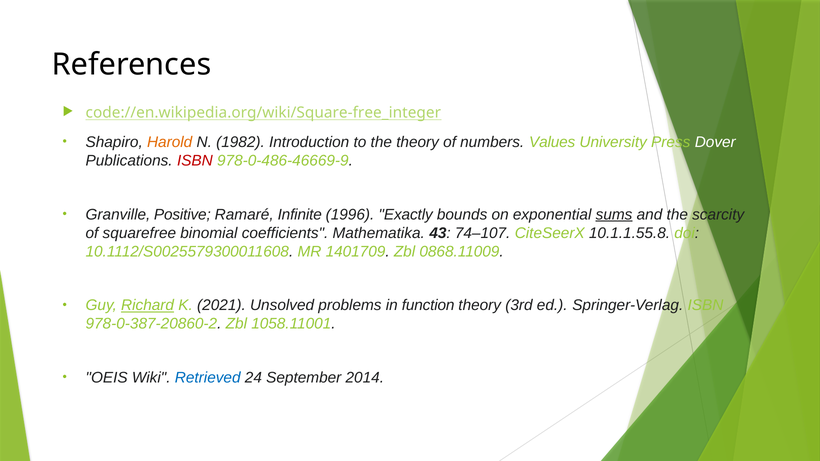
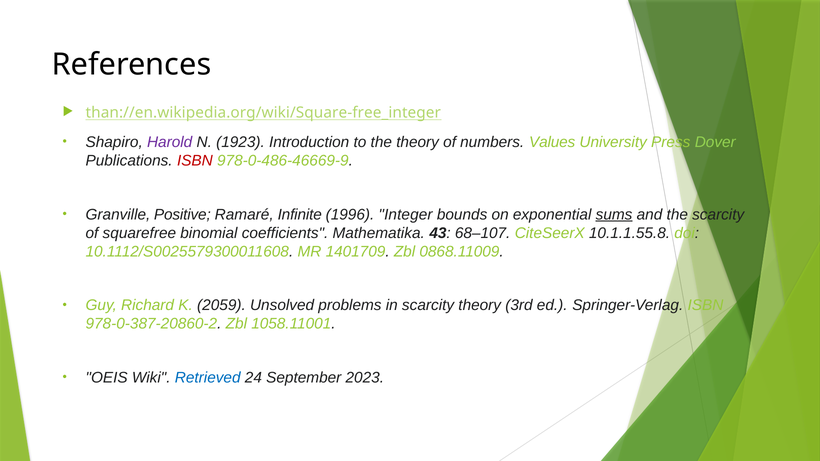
code://en.wikipedia.org/wiki/Square-free_integer: code://en.wikipedia.org/wiki/Square-free_integer -> than://en.wikipedia.org/wiki/Square-free_integer
Harold colour: orange -> purple
1982: 1982 -> 1923
Dover colour: white -> light green
Exactly: Exactly -> Integer
74–107: 74–107 -> 68–107
Richard underline: present -> none
2021: 2021 -> 2059
in function: function -> scarcity
2014: 2014 -> 2023
